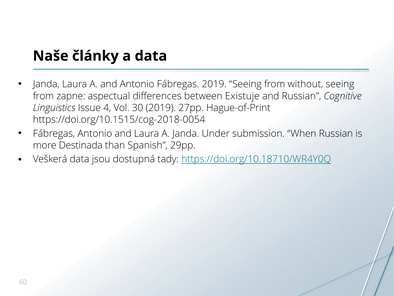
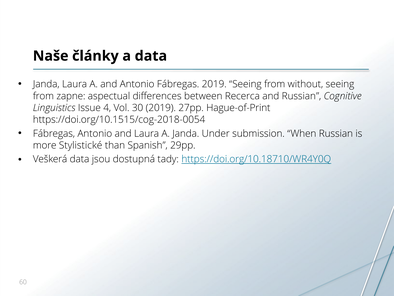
Existuje: Existuje -> Recerca
Destinada: Destinada -> Stylistické
